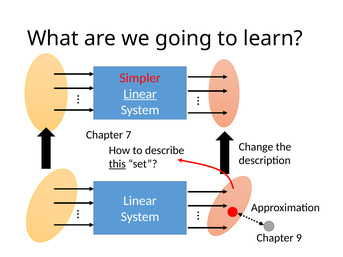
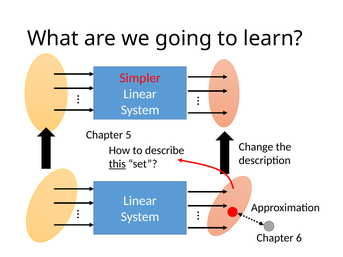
Linear at (140, 94) underline: present -> none
7: 7 -> 5
9: 9 -> 6
